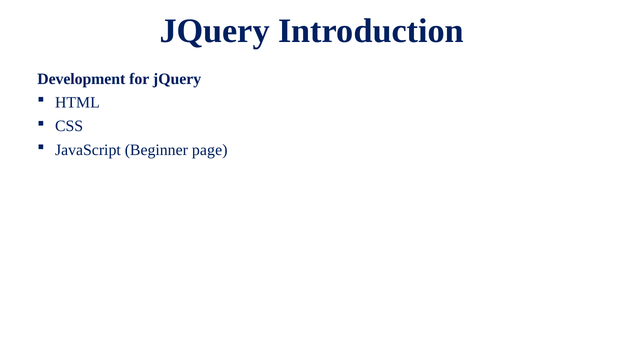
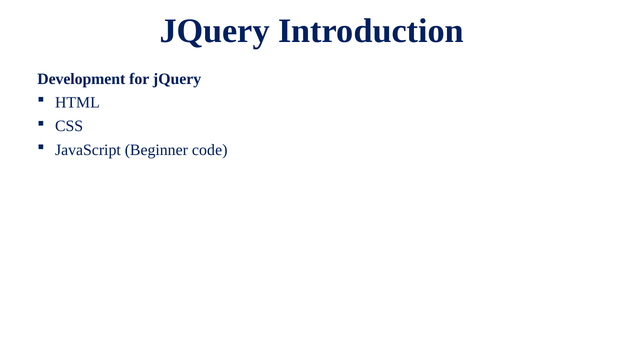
page: page -> code
